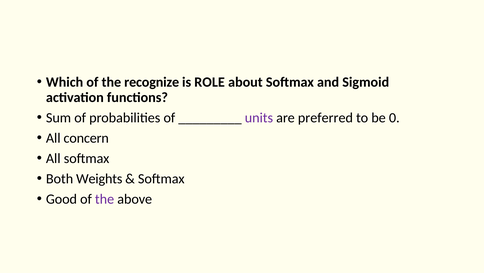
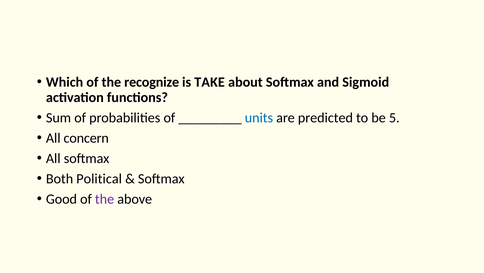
ROLE: ROLE -> TAKE
units colour: purple -> blue
preferred: preferred -> predicted
0: 0 -> 5
Weights: Weights -> Political
